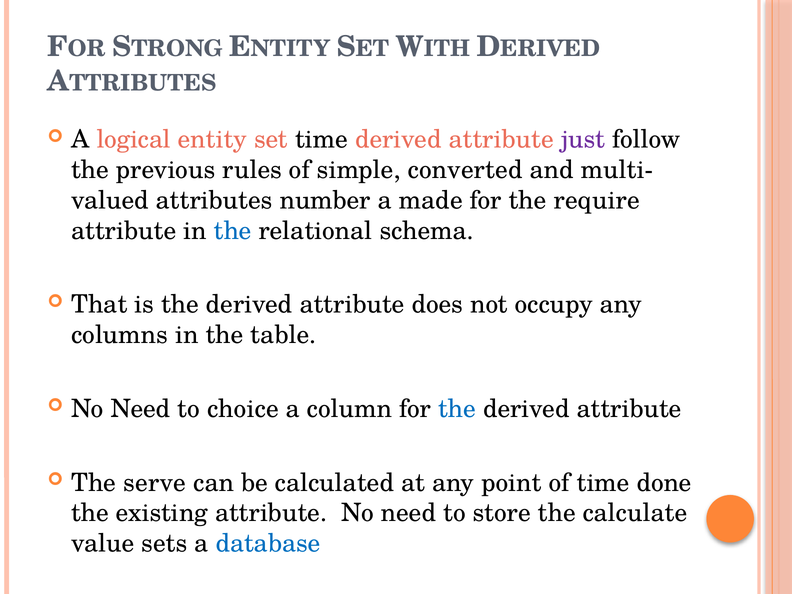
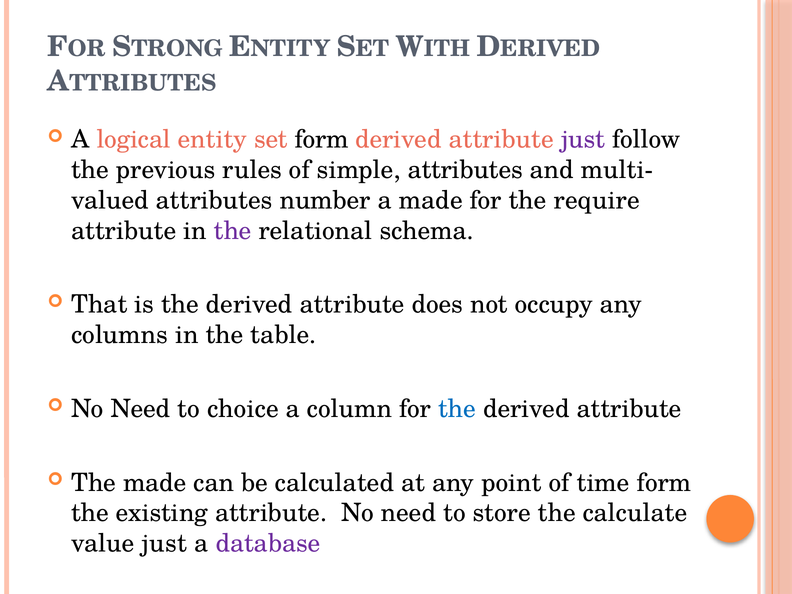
set time: time -> form
simple converted: converted -> attributes
the at (233, 231) colour: blue -> purple
The serve: serve -> made
time done: done -> form
value sets: sets -> just
database colour: blue -> purple
